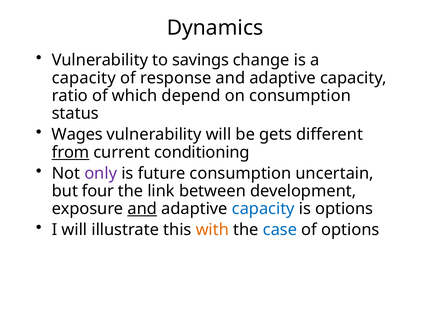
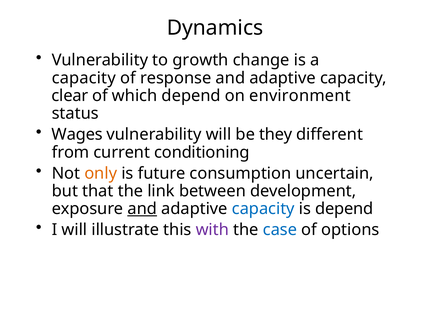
savings: savings -> growth
ratio: ratio -> clear
on consumption: consumption -> environment
gets: gets -> they
from underline: present -> none
only colour: purple -> orange
four: four -> that
is options: options -> depend
with colour: orange -> purple
